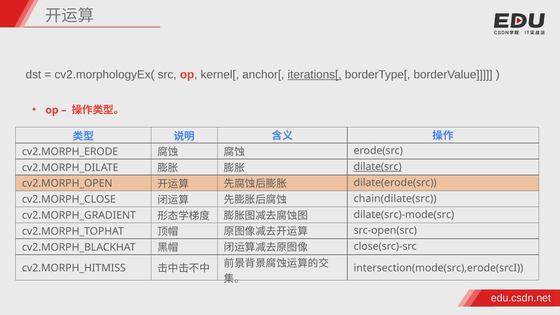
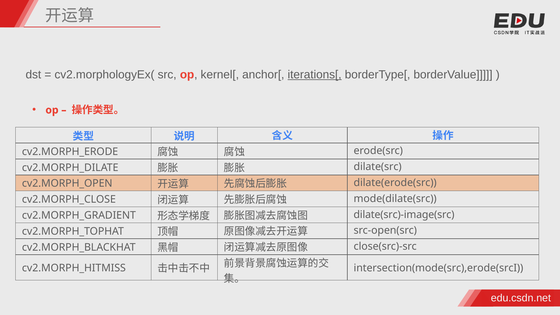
dilate(src underline: present -> none
chain(dilate(src: chain(dilate(src -> mode(dilate(src
dilate(src)-mode(src: dilate(src)-mode(src -> dilate(src)-image(src
